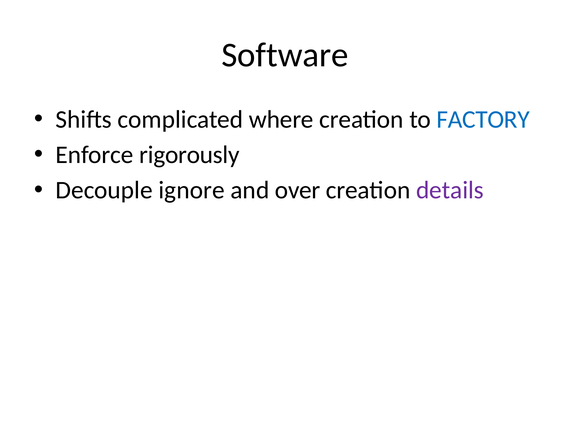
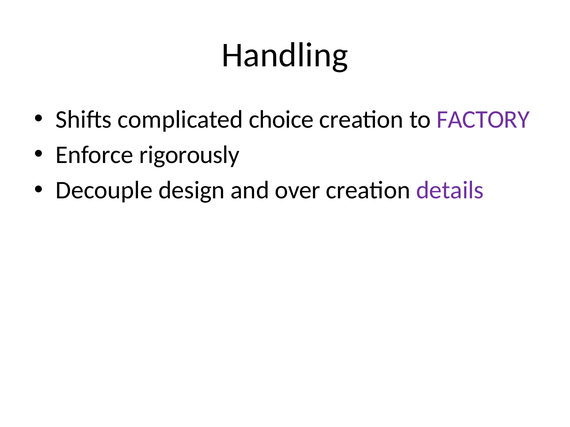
Software: Software -> Handling
where: where -> choice
FACTORY colour: blue -> purple
ignore: ignore -> design
